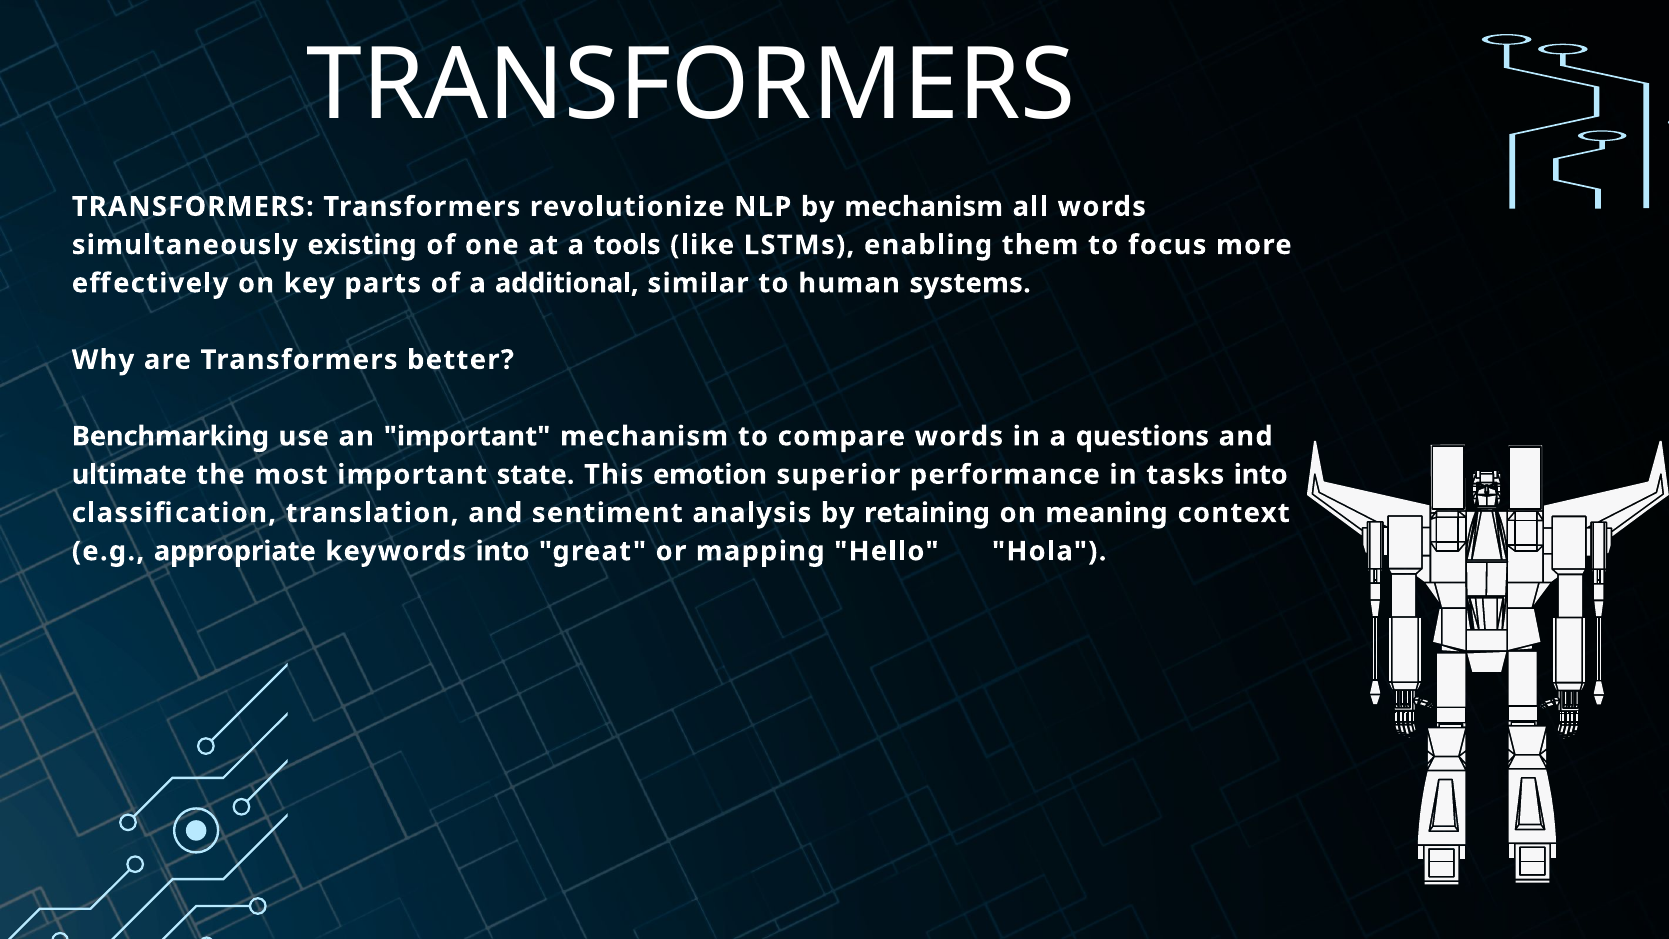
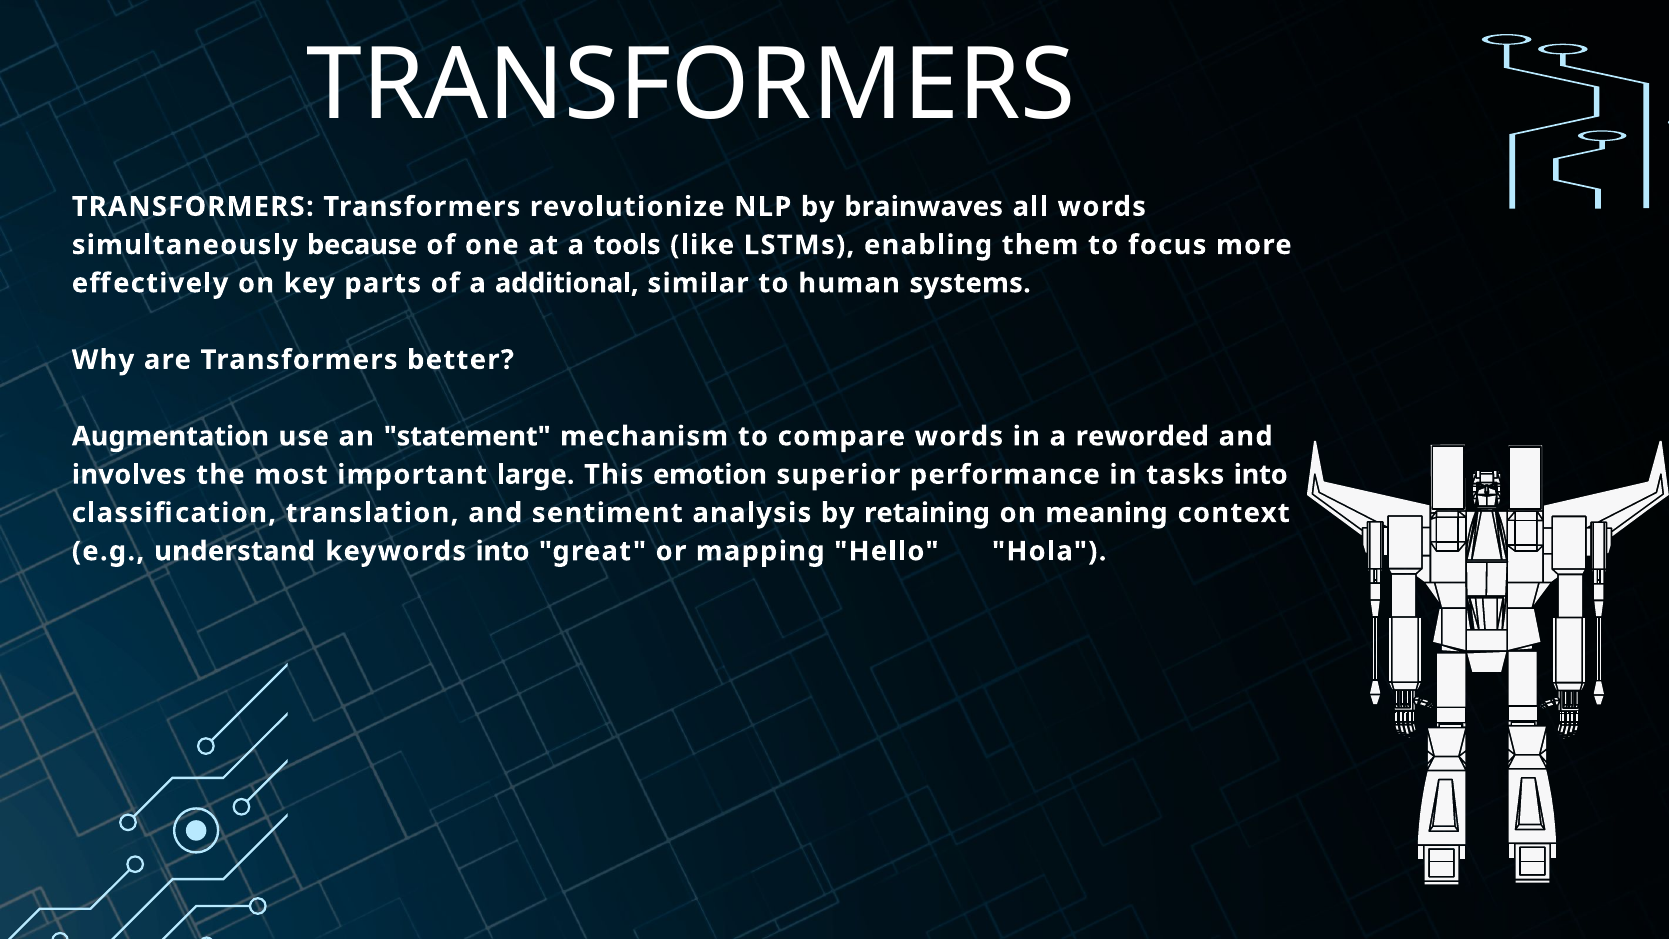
by mechanism: mechanism -> brainwaves
existing: existing -> because
Benchmarking: Benchmarking -> Augmentation
an important: important -> statement
questions: questions -> reworded
ultimate: ultimate -> involves
state: state -> large
appropriate: appropriate -> understand
